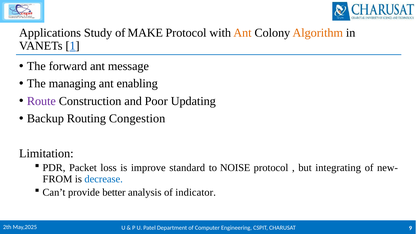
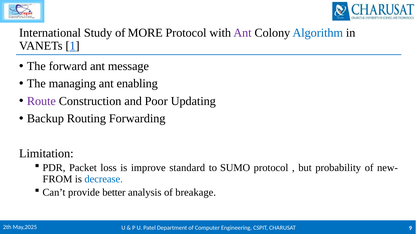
Applications: Applications -> International
MAKE: MAKE -> MORE
Ant at (242, 33) colour: orange -> purple
Algorithm colour: orange -> blue
Congestion: Congestion -> Forwarding
NOISE: NOISE -> SUMO
integrating: integrating -> probability
indicator: indicator -> breakage
